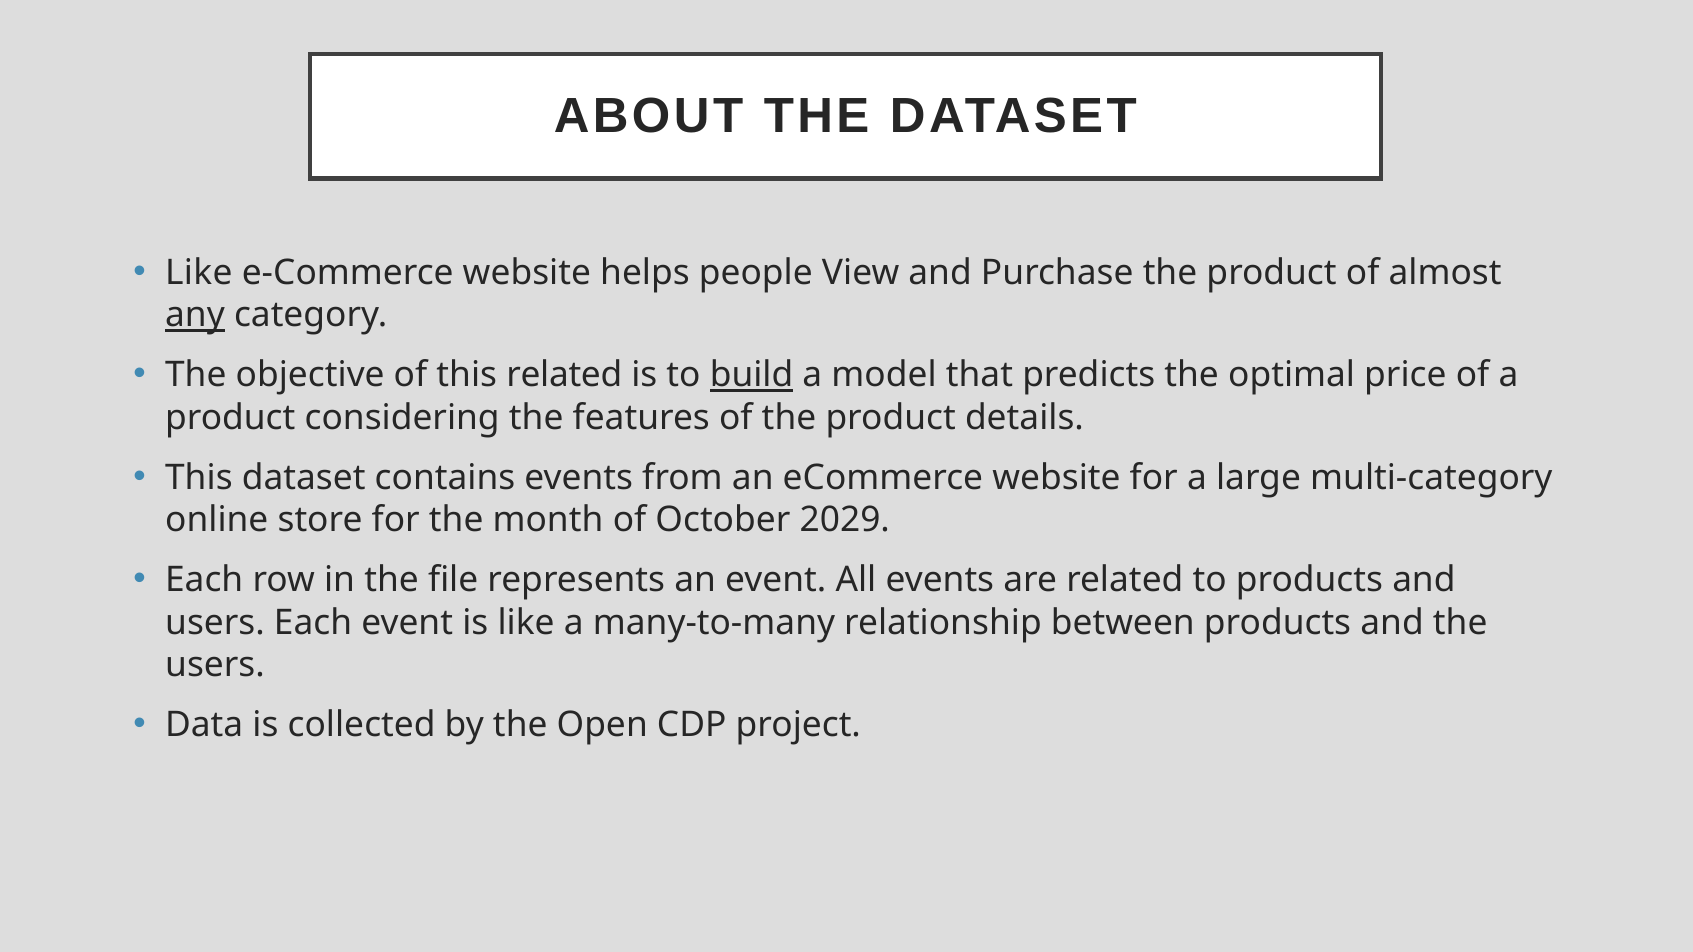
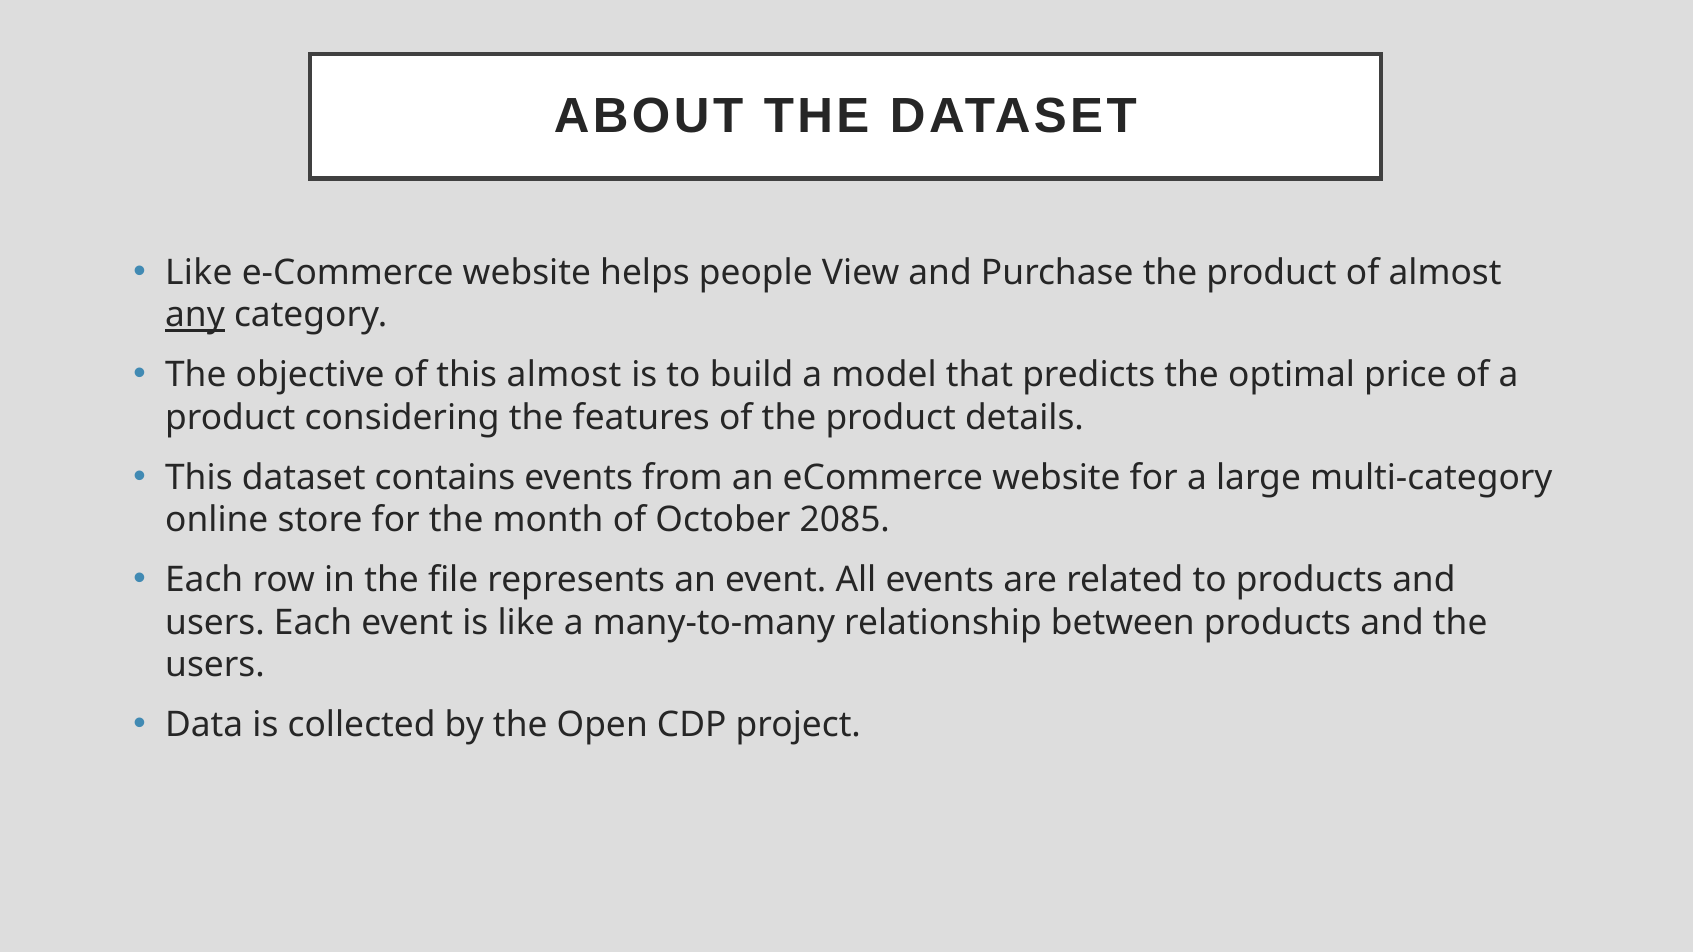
this related: related -> almost
build underline: present -> none
2029: 2029 -> 2085
